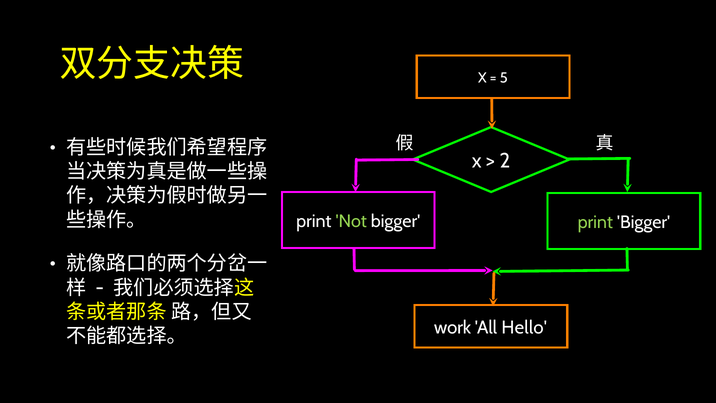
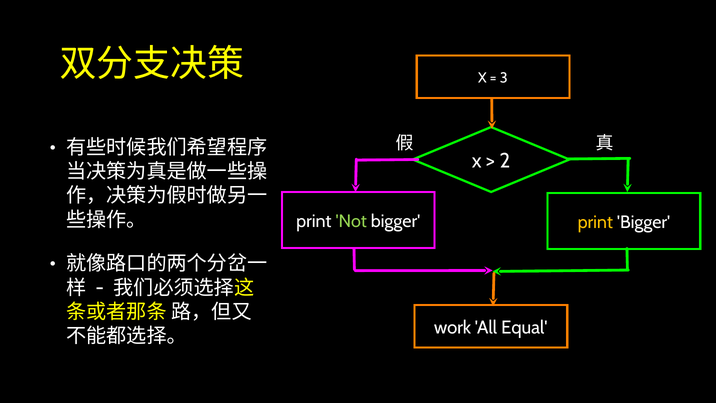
5: 5 -> 3
print at (595, 222) colour: light green -> yellow
Hello: Hello -> Equal
